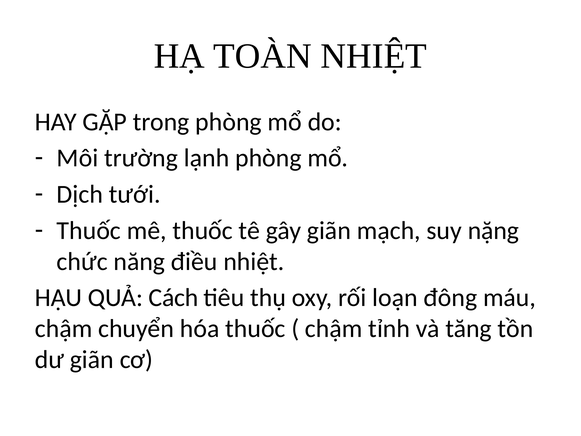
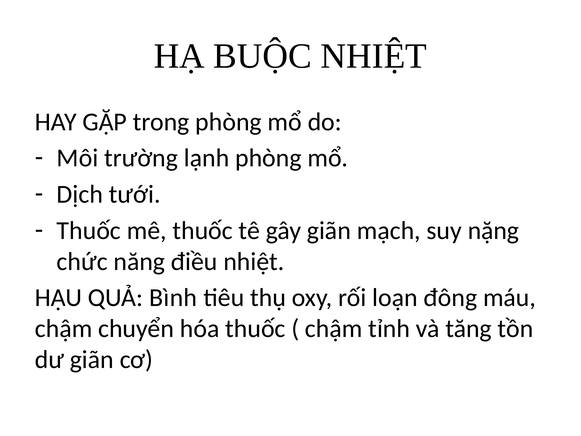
TOÀN: TOÀN -> BUỘC
Cách: Cách -> Bình
